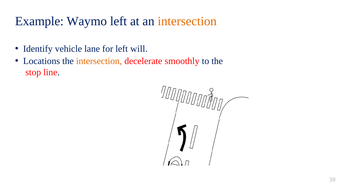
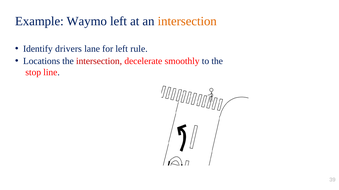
vehicle: vehicle -> drivers
will: will -> rule
intersection at (99, 61) colour: orange -> red
